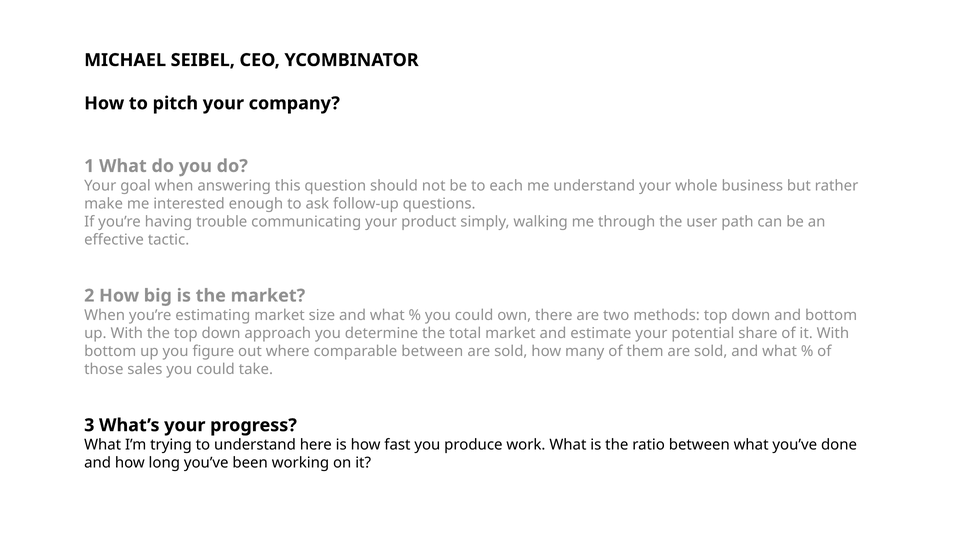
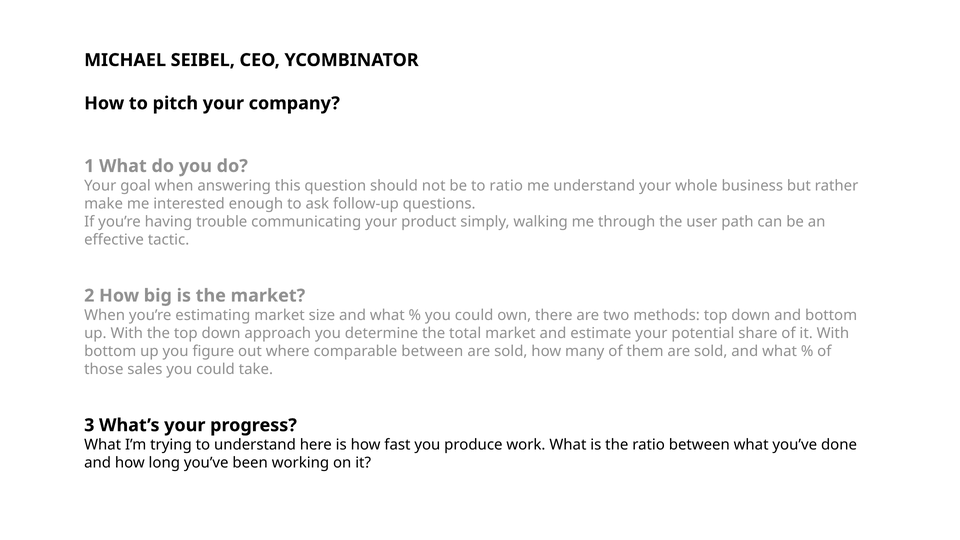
to each: each -> ratio
